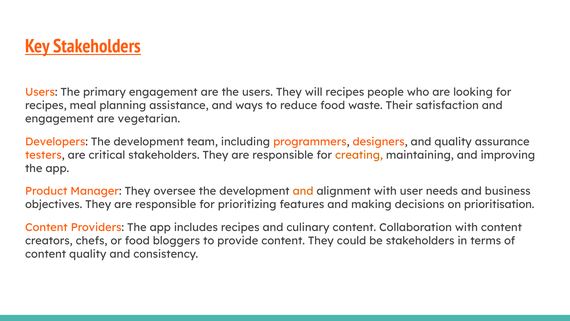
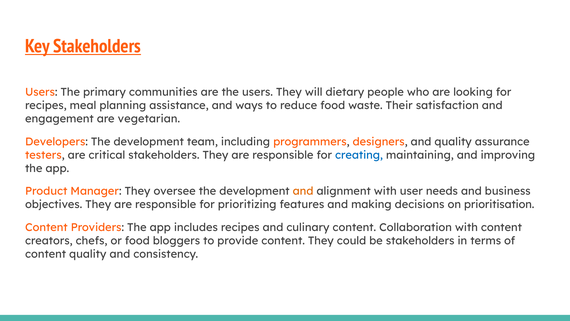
primary engagement: engagement -> communities
will recipes: recipes -> dietary
creating colour: orange -> blue
